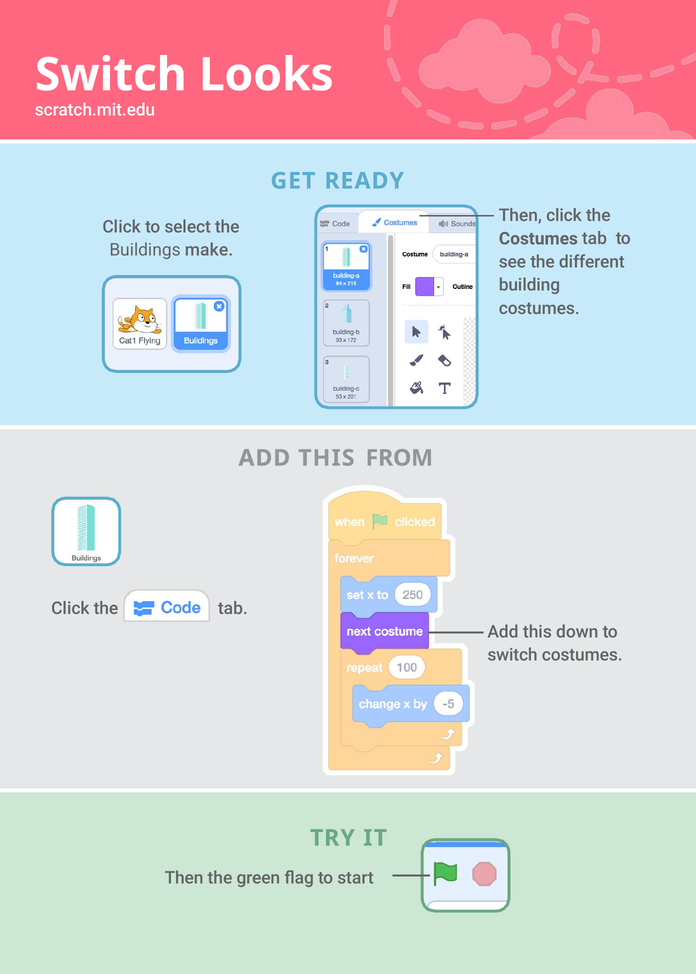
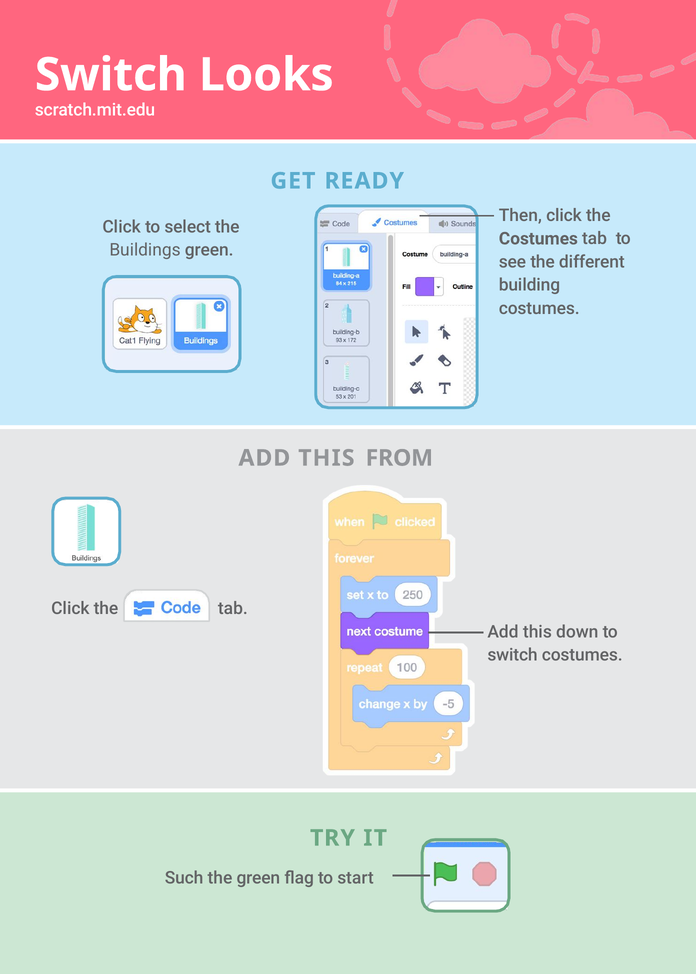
Buildings make: make -> green
Then at (184, 878): Then -> Such
